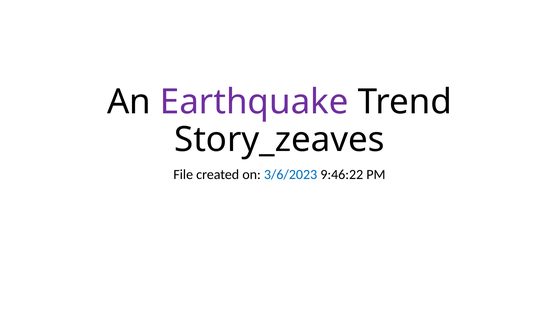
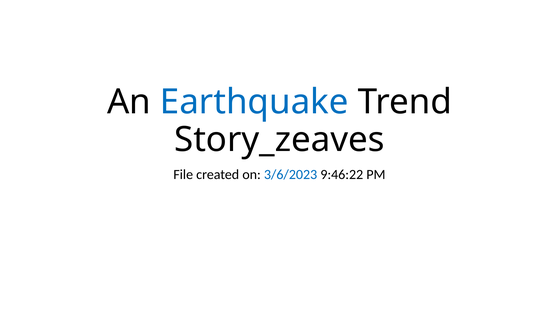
Earthquake colour: purple -> blue
